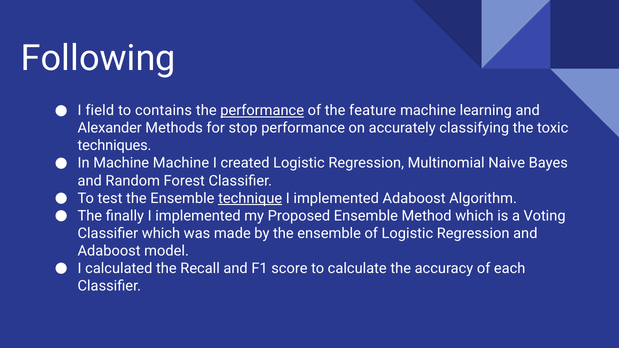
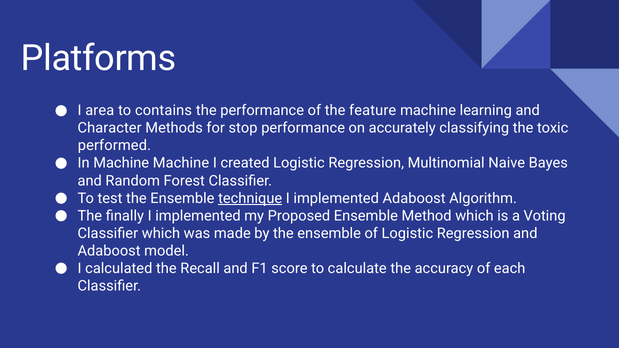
Following: Following -> Platforms
field: field -> area
performance at (262, 111) underline: present -> none
Alexander: Alexander -> Character
techniques: techniques -> performed
